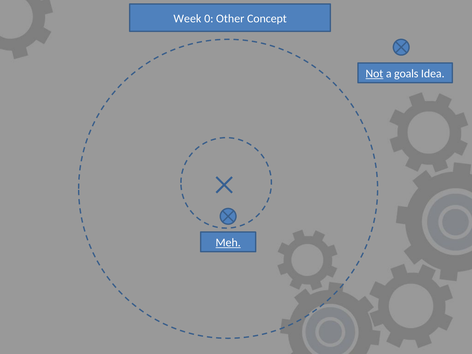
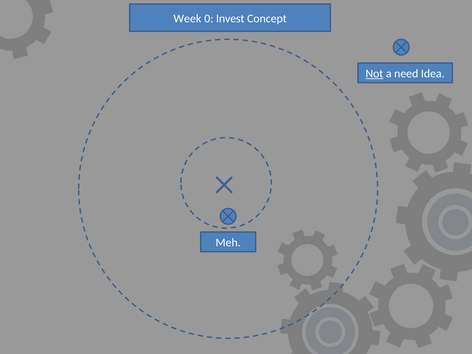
Other: Other -> Invest
goals: goals -> need
Meh underline: present -> none
